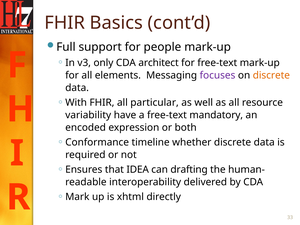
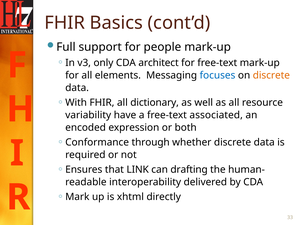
focuses colour: purple -> blue
particular: particular -> dictionary
mandatory: mandatory -> associated
timeline: timeline -> through
IDEA: IDEA -> LINK
